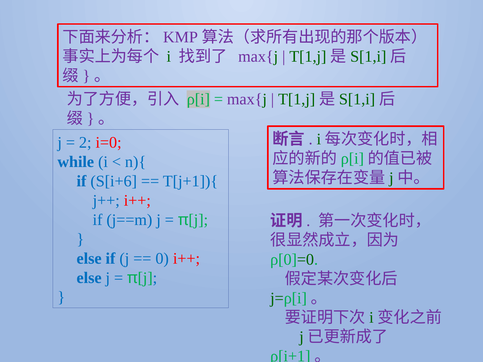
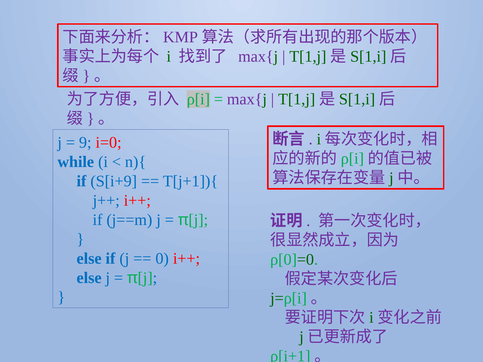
2: 2 -> 9
S[i+6: S[i+6 -> S[i+9
